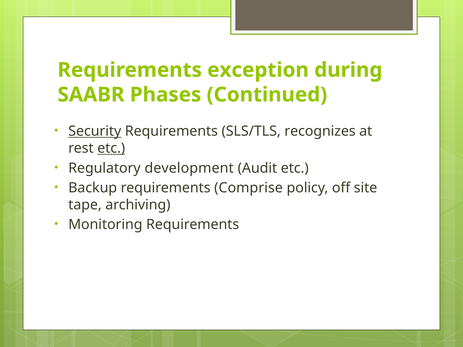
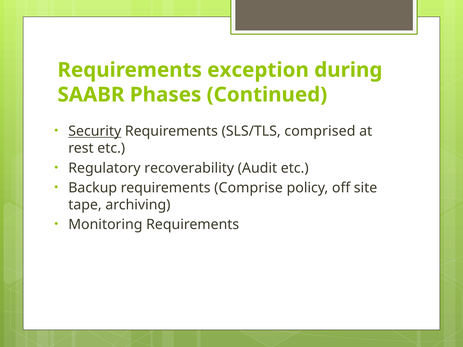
recognizes: recognizes -> comprised
etc at (111, 148) underline: present -> none
development: development -> recoverability
